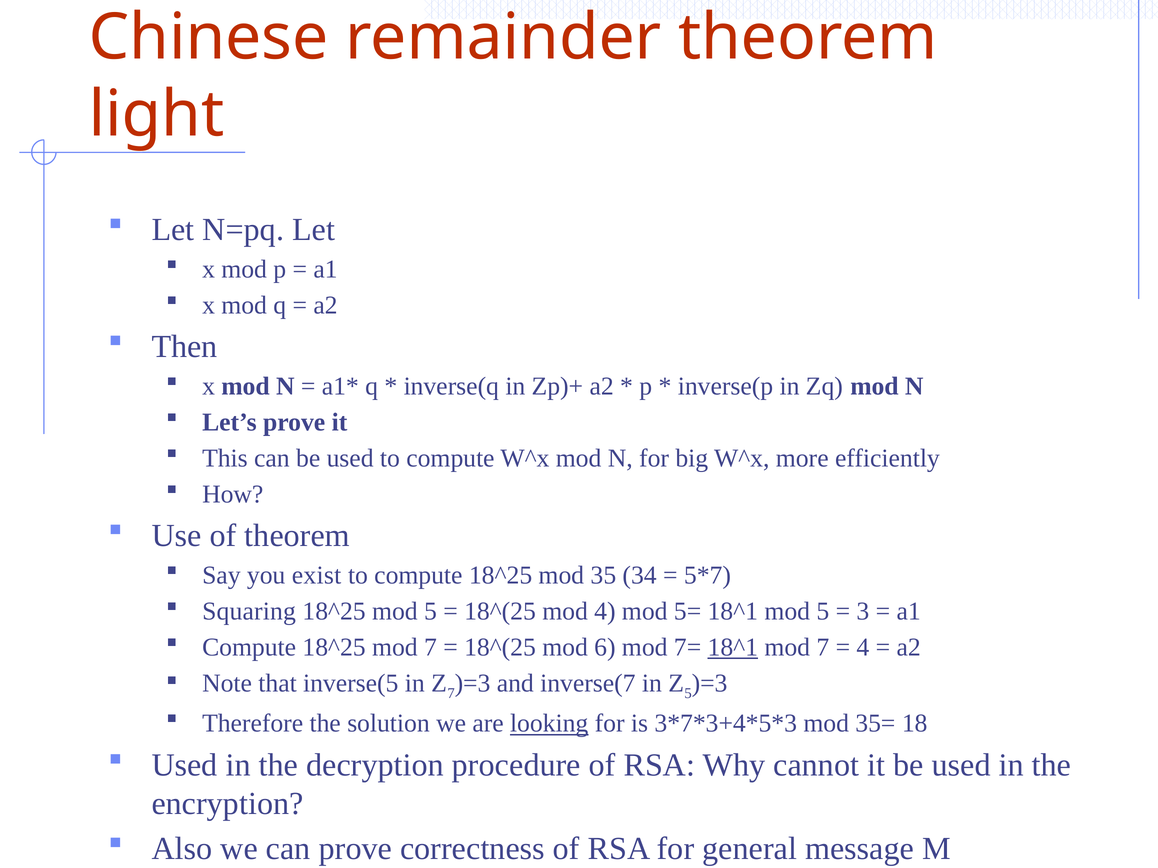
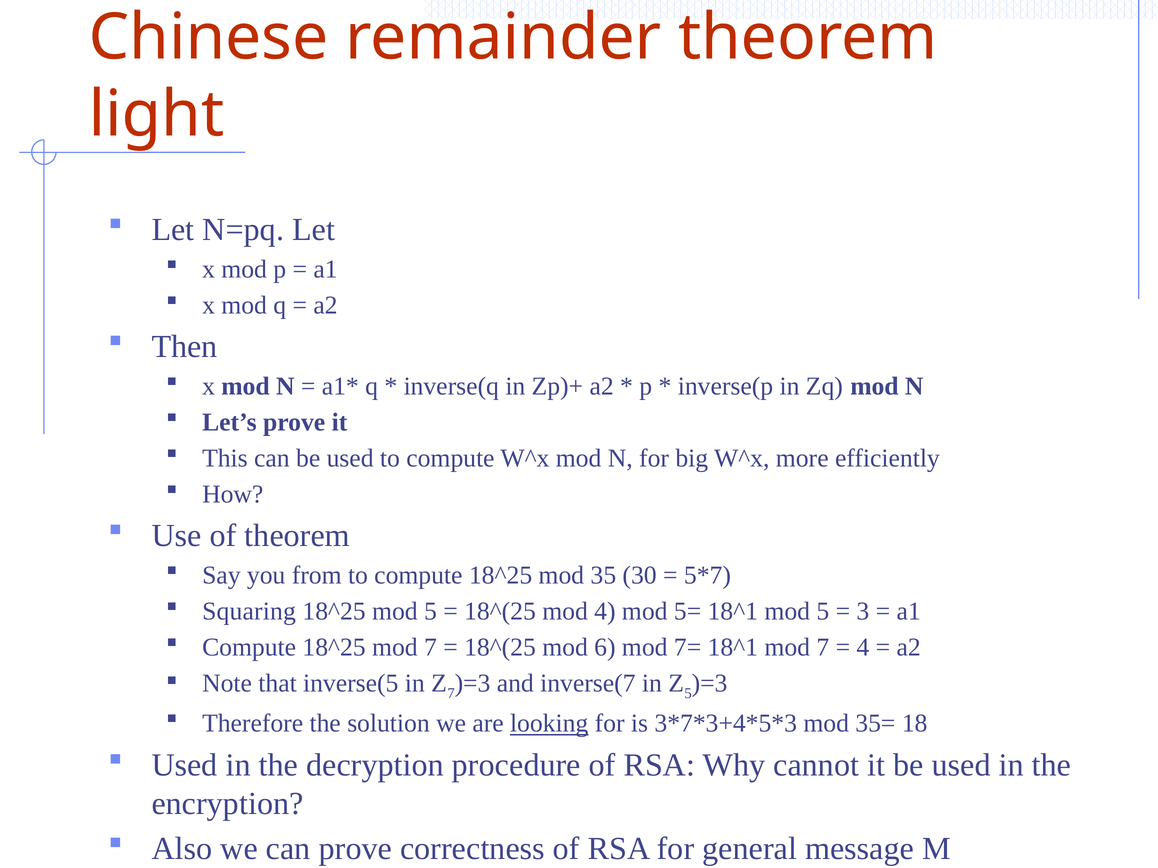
exist: exist -> from
34: 34 -> 30
18^1 at (733, 648) underline: present -> none
